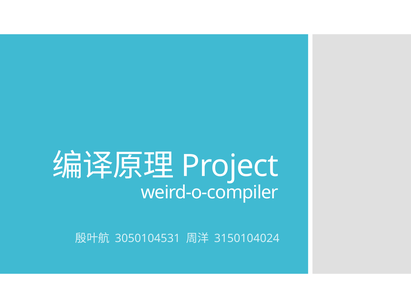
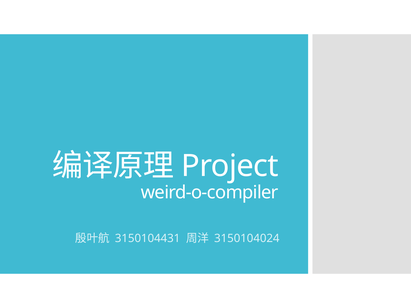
3050104531: 3050104531 -> 3150104431
